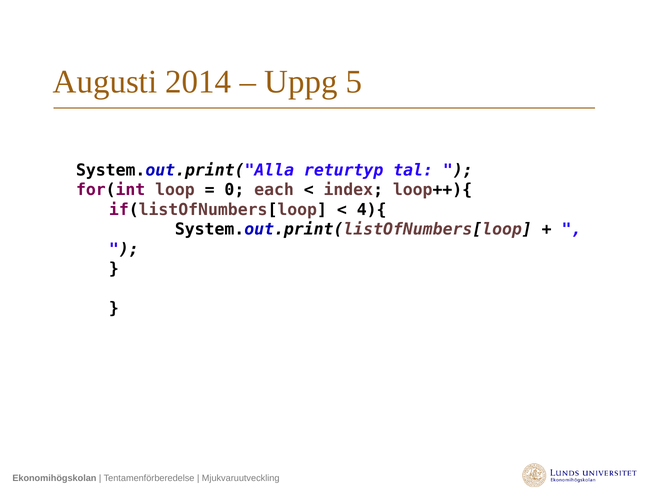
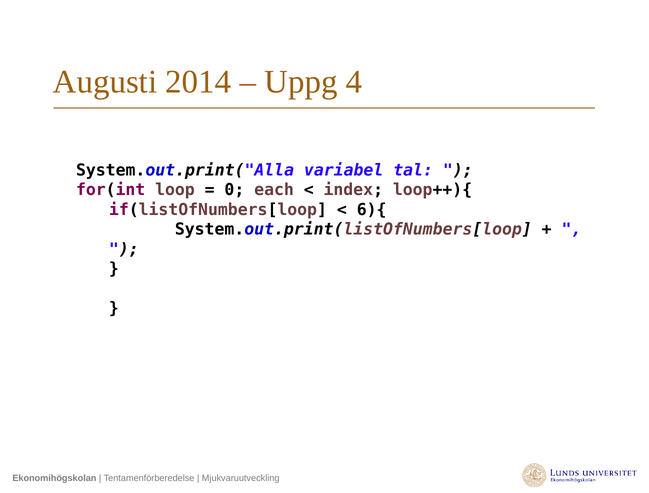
5: 5 -> 4
returtyp: returtyp -> variabel
4){: 4){ -> 6){
